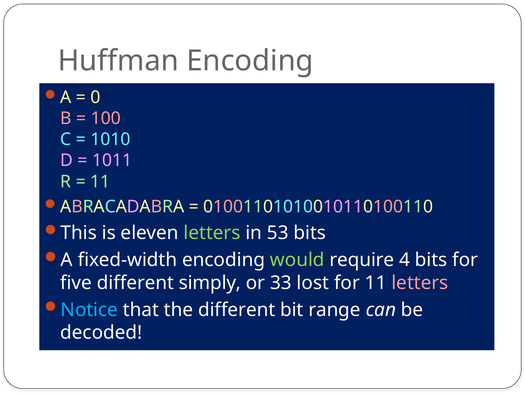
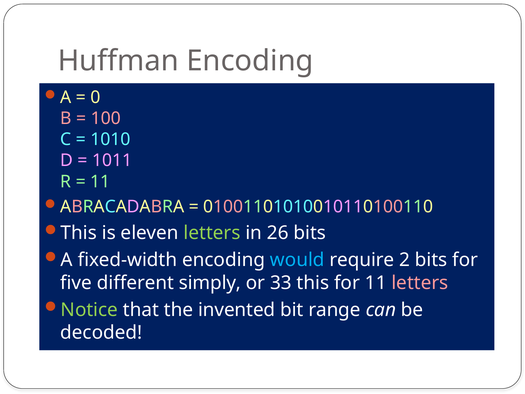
53: 53 -> 26
would colour: light green -> light blue
4: 4 -> 2
33 lost: lost -> this
Notice colour: light blue -> light green
the different: different -> invented
